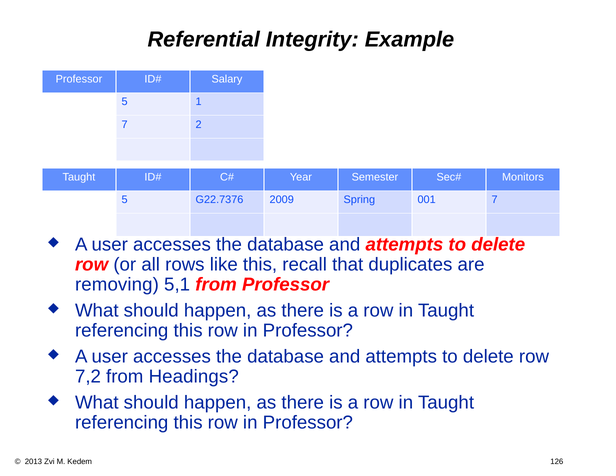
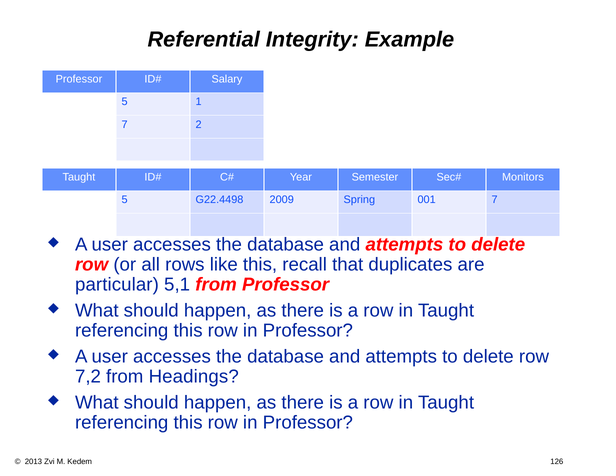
G22.7376: G22.7376 -> G22.4498
removing: removing -> particular
